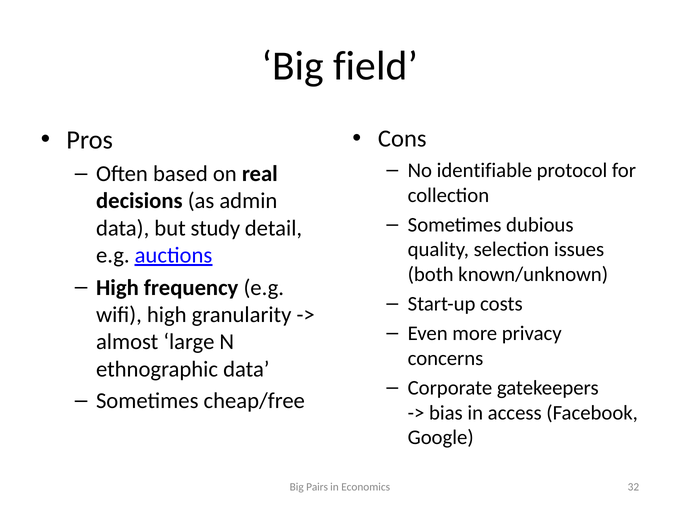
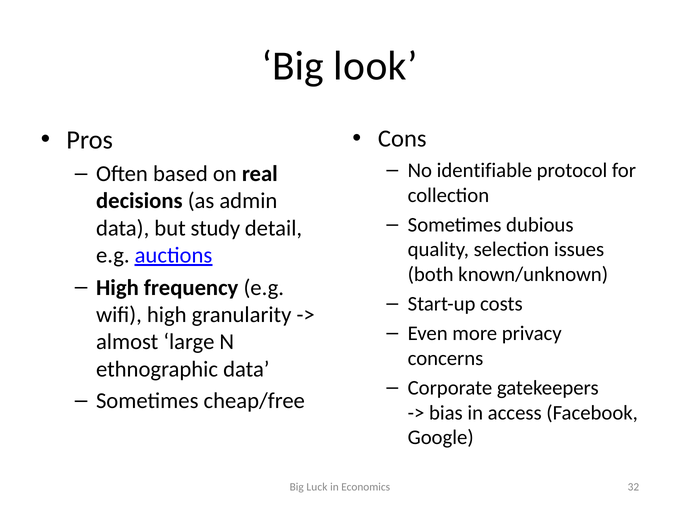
field: field -> look
Pairs: Pairs -> Luck
